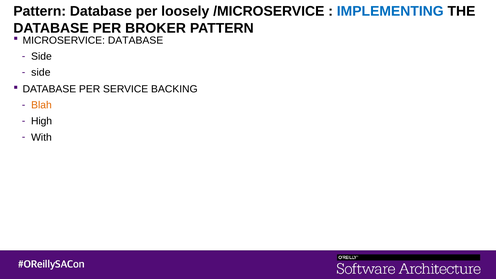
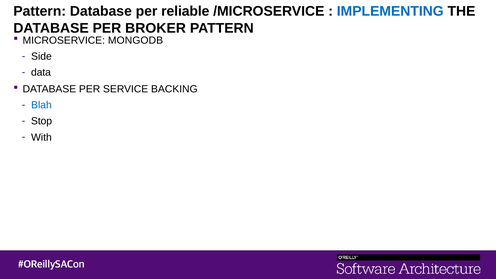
loosely: loosely -> reliable
MICROSERVICE DATABASE: DATABASE -> MONGODB
side at (41, 73): side -> data
Blah colour: orange -> blue
High: High -> Stop
